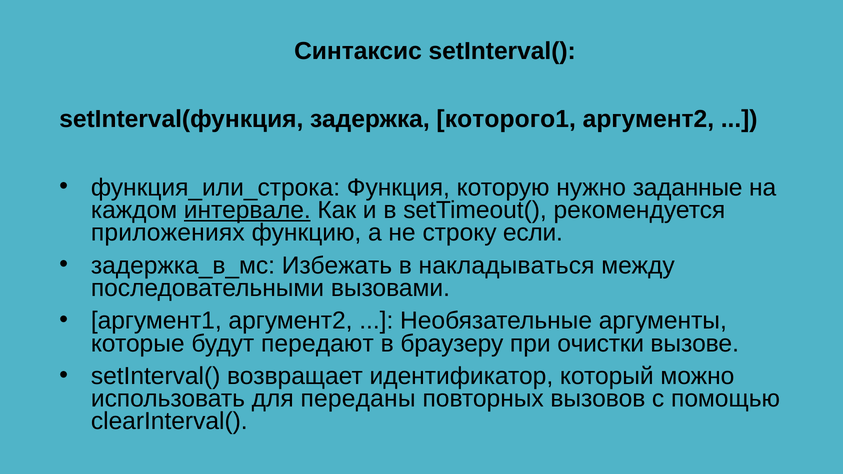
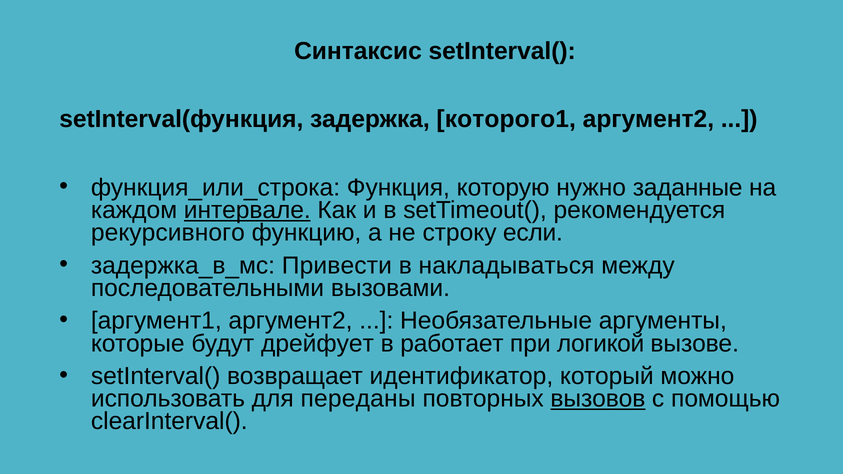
приложениях: приложениях -> рекурсивного
Избежать: Избежать -> Привести
передают: передают -> дрейфует
браузеру: браузеру -> работает
очистки: очистки -> логикой
вызовов underline: none -> present
